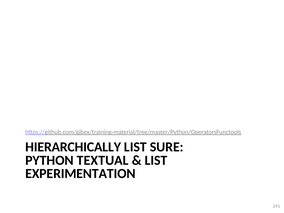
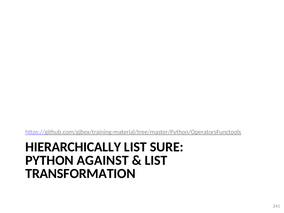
TEXTUAL: TEXTUAL -> AGAINST
EXPERIMENTATION: EXPERIMENTATION -> TRANSFORMATION
